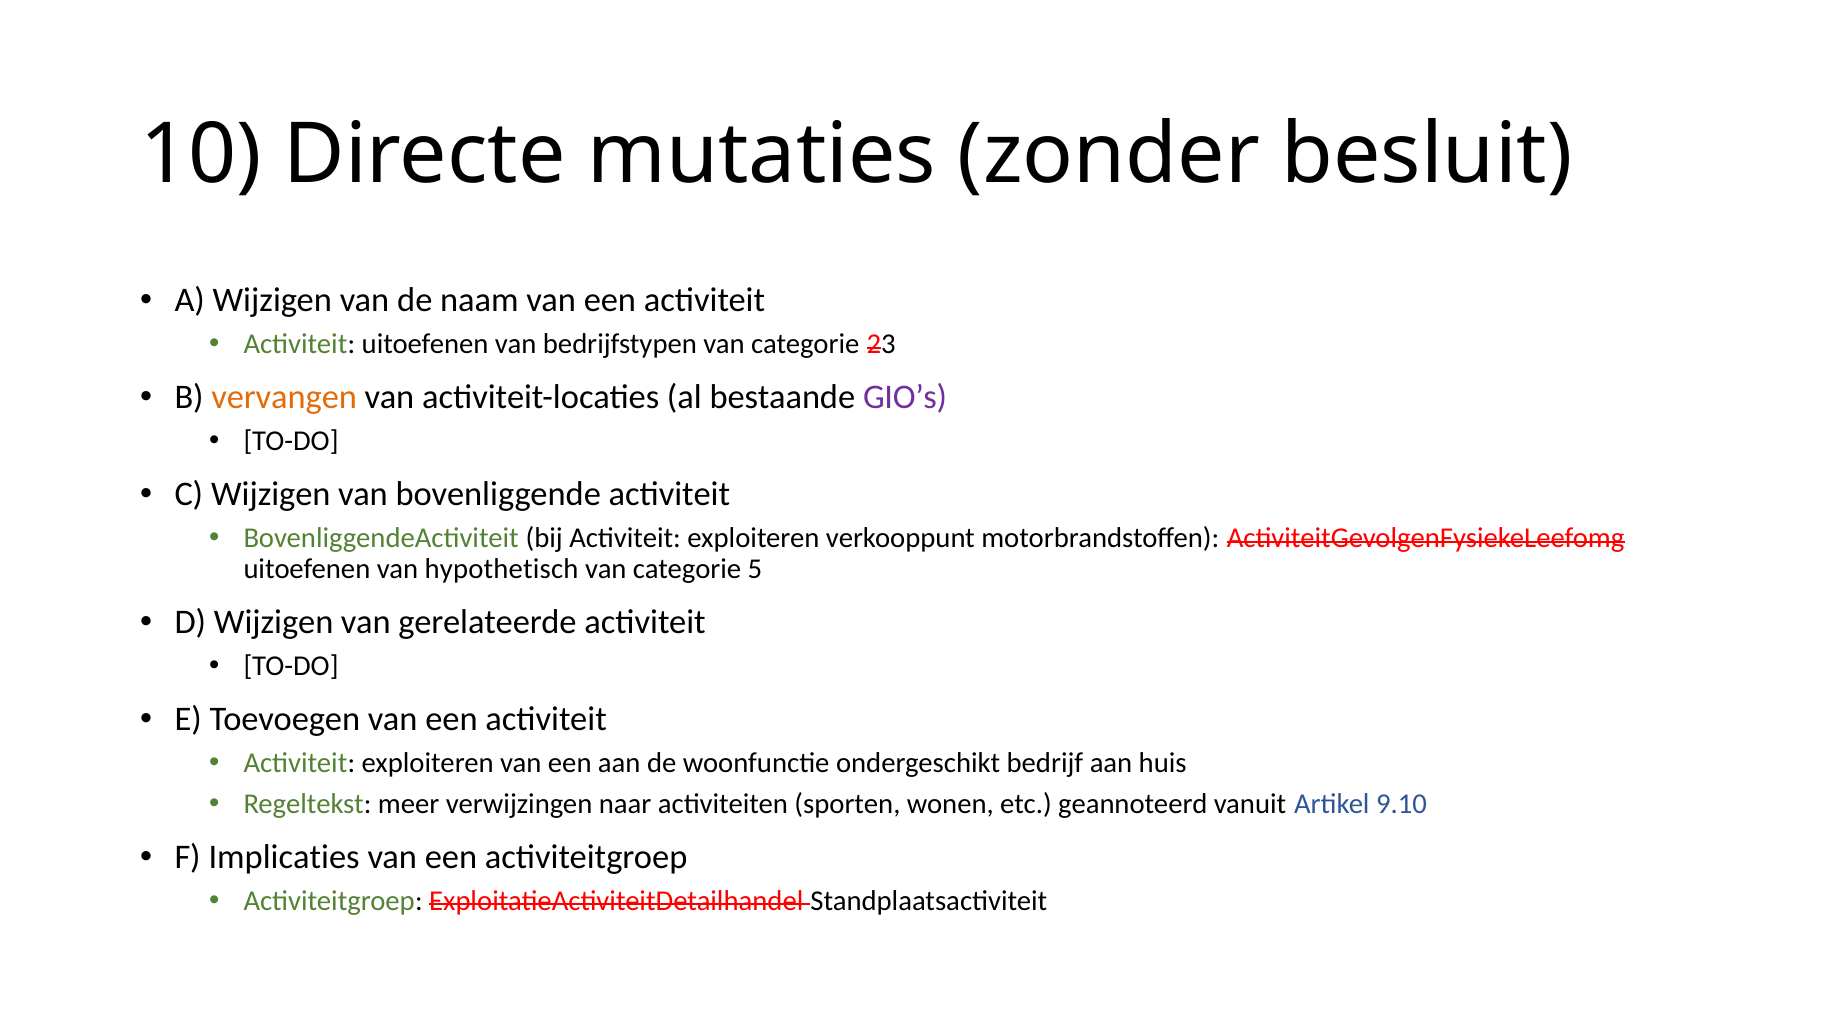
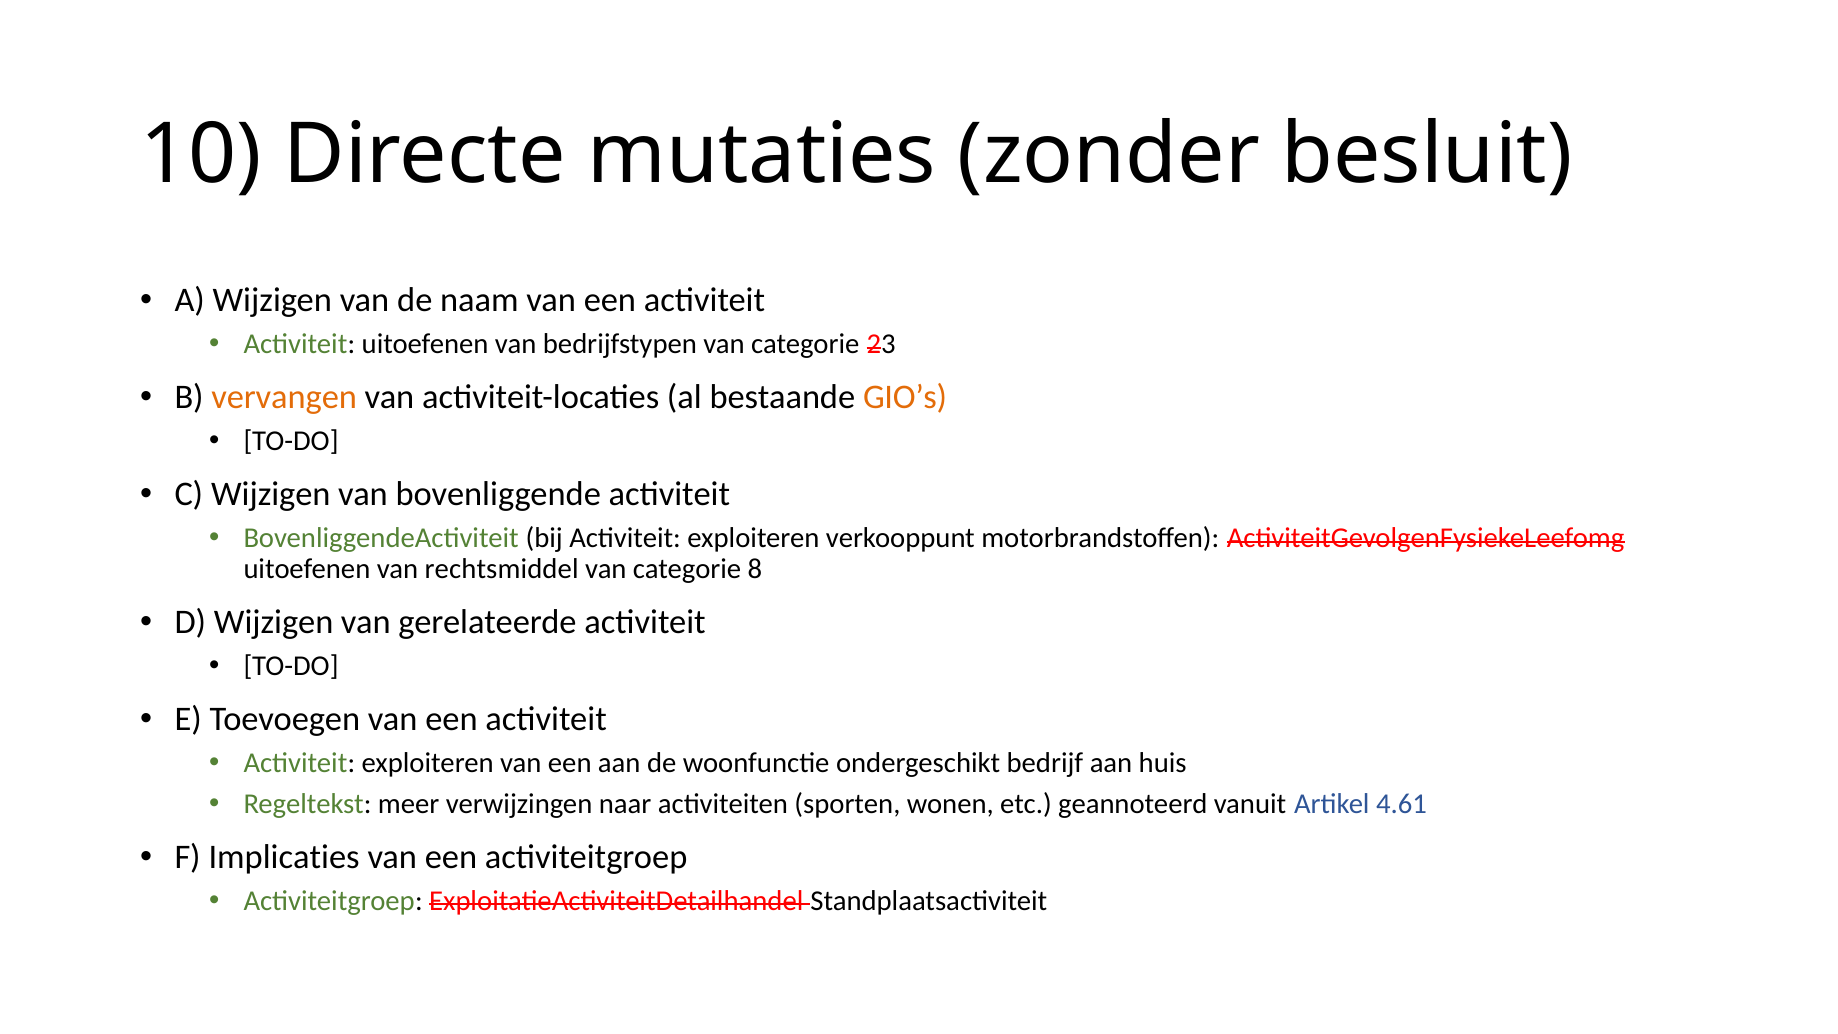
GIO’s colour: purple -> orange
hypothetisch: hypothetisch -> rechtsmiddel
5: 5 -> 8
9.10: 9.10 -> 4.61
